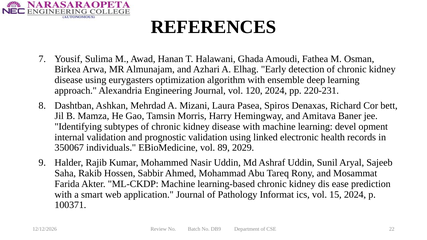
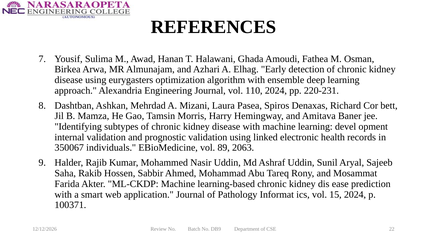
120: 120 -> 110
2029: 2029 -> 2063
